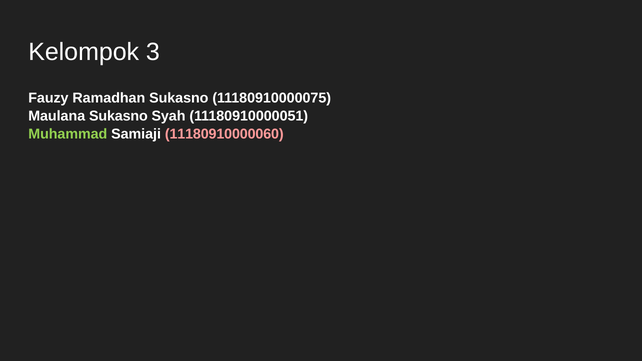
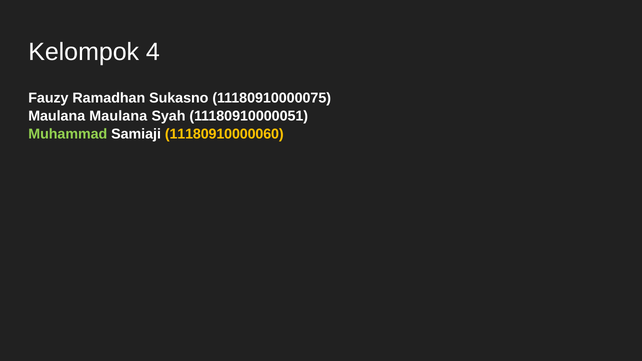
3: 3 -> 4
Maulana Sukasno: Sukasno -> Maulana
11180910000060 colour: pink -> yellow
